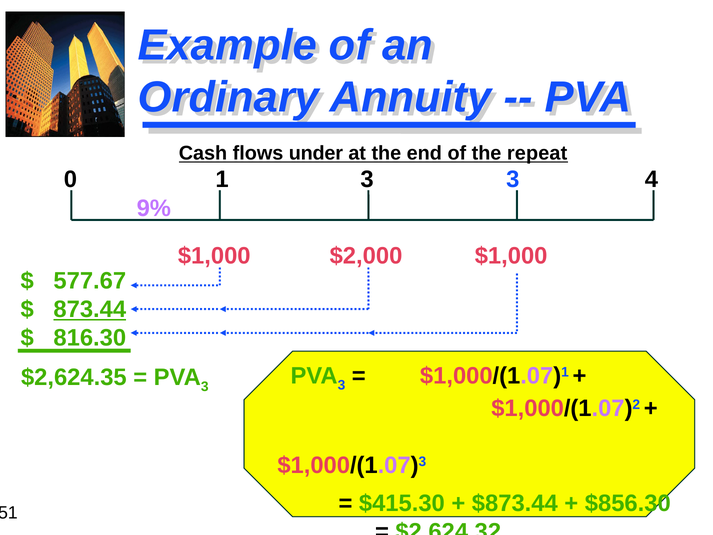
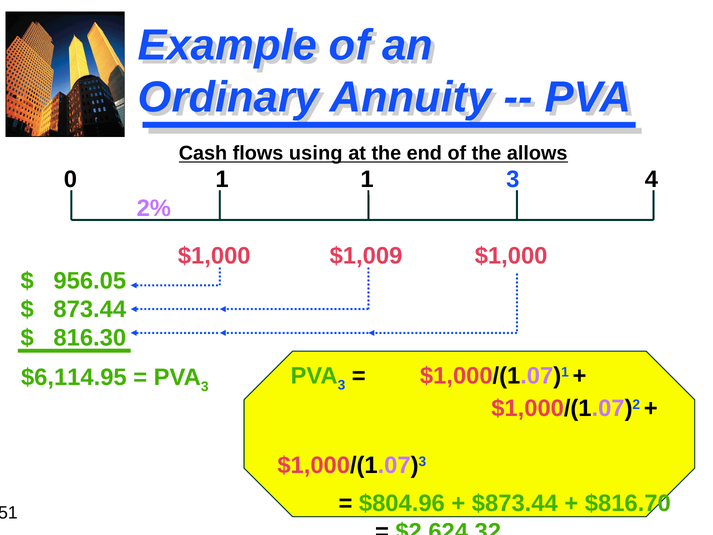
under: under -> using
repeat: repeat -> allows
1 3: 3 -> 1
9%: 9% -> 2%
$2,000: $2,000 -> $1,009
577.67: 577.67 -> 956.05
873.44 underline: present -> none
$2,624.35: $2,624.35 -> $6,114.95
$415.30: $415.30 -> $804.96
$856.30: $856.30 -> $816.70
